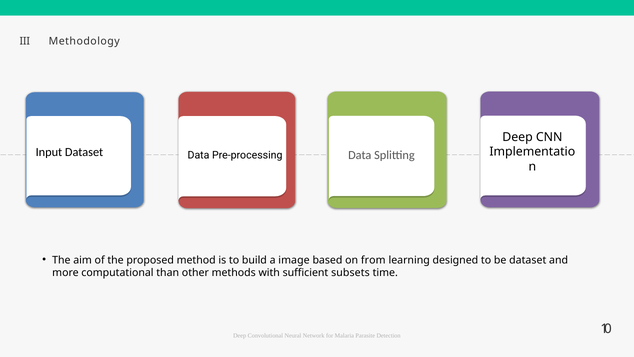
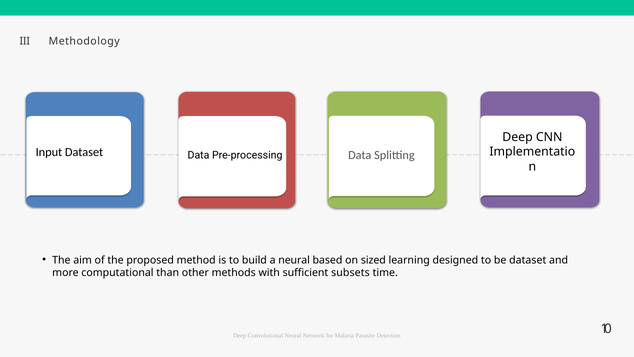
a image: image -> neural
from: from -> sized
